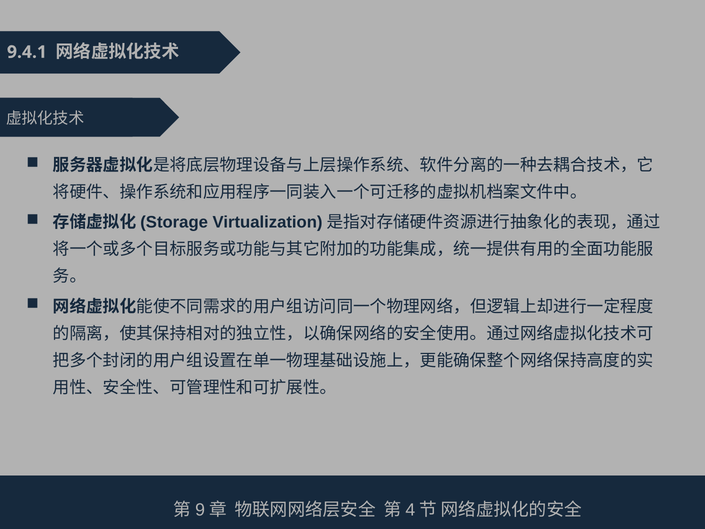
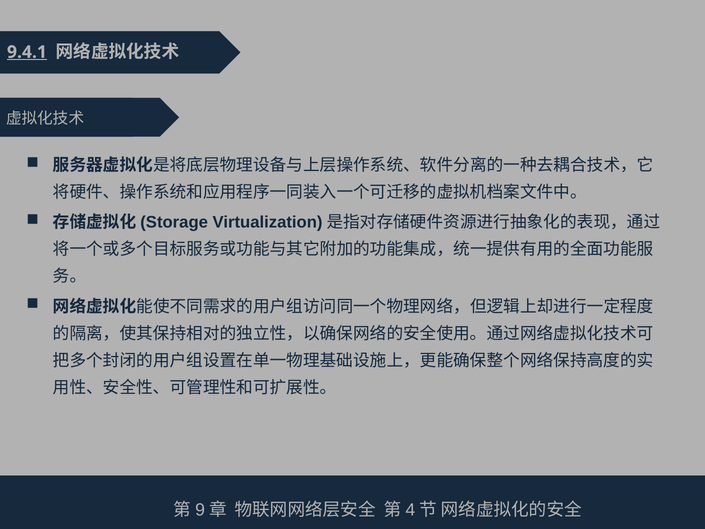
9.4.1 underline: none -> present
